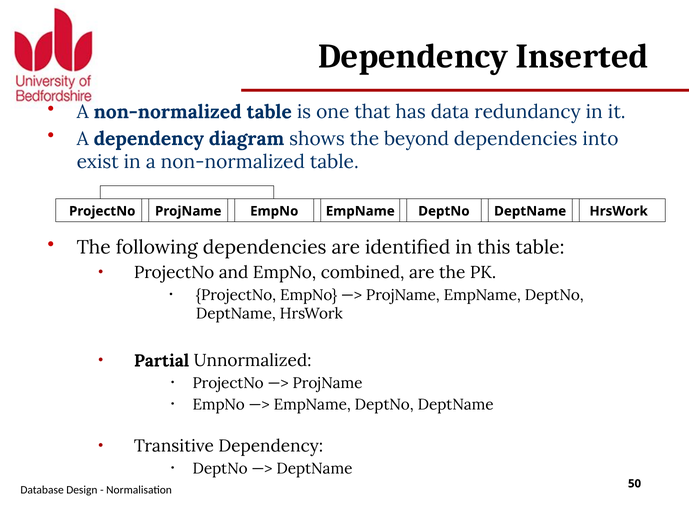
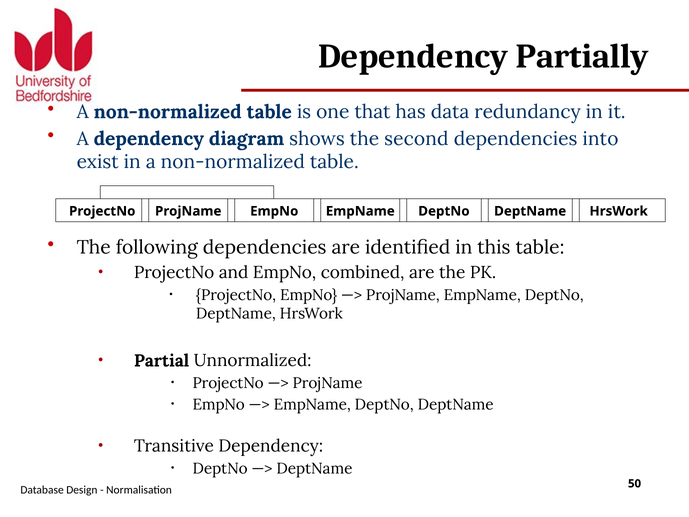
Inserted: Inserted -> Partially
beyond: beyond -> second
